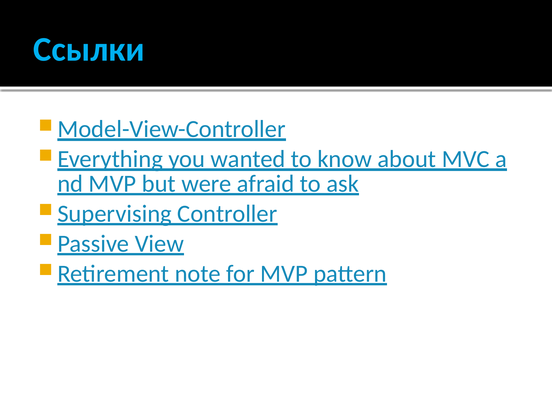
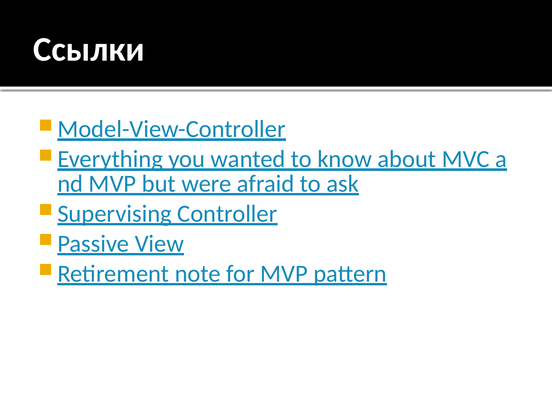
Ссылки colour: light blue -> white
